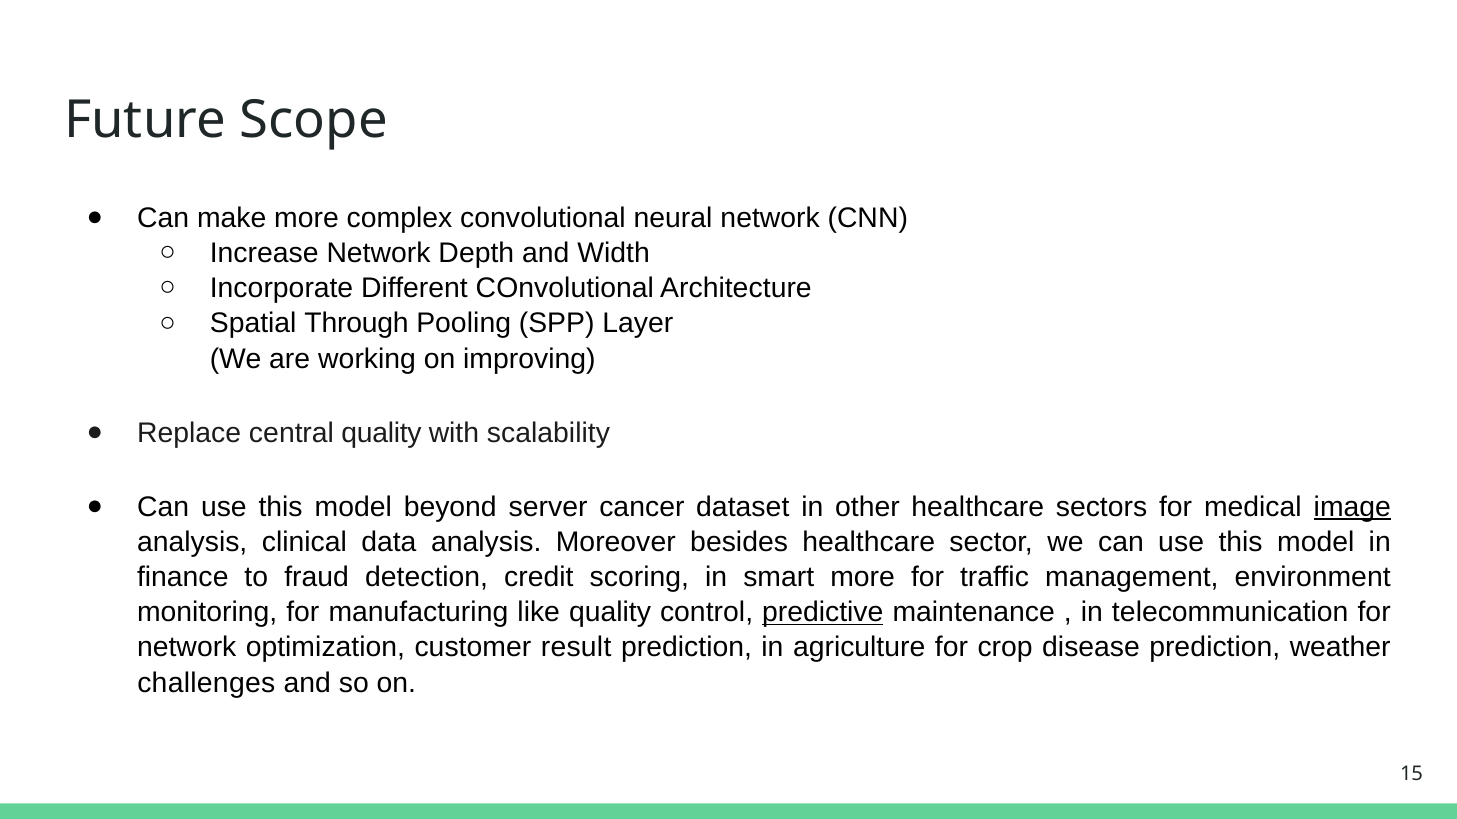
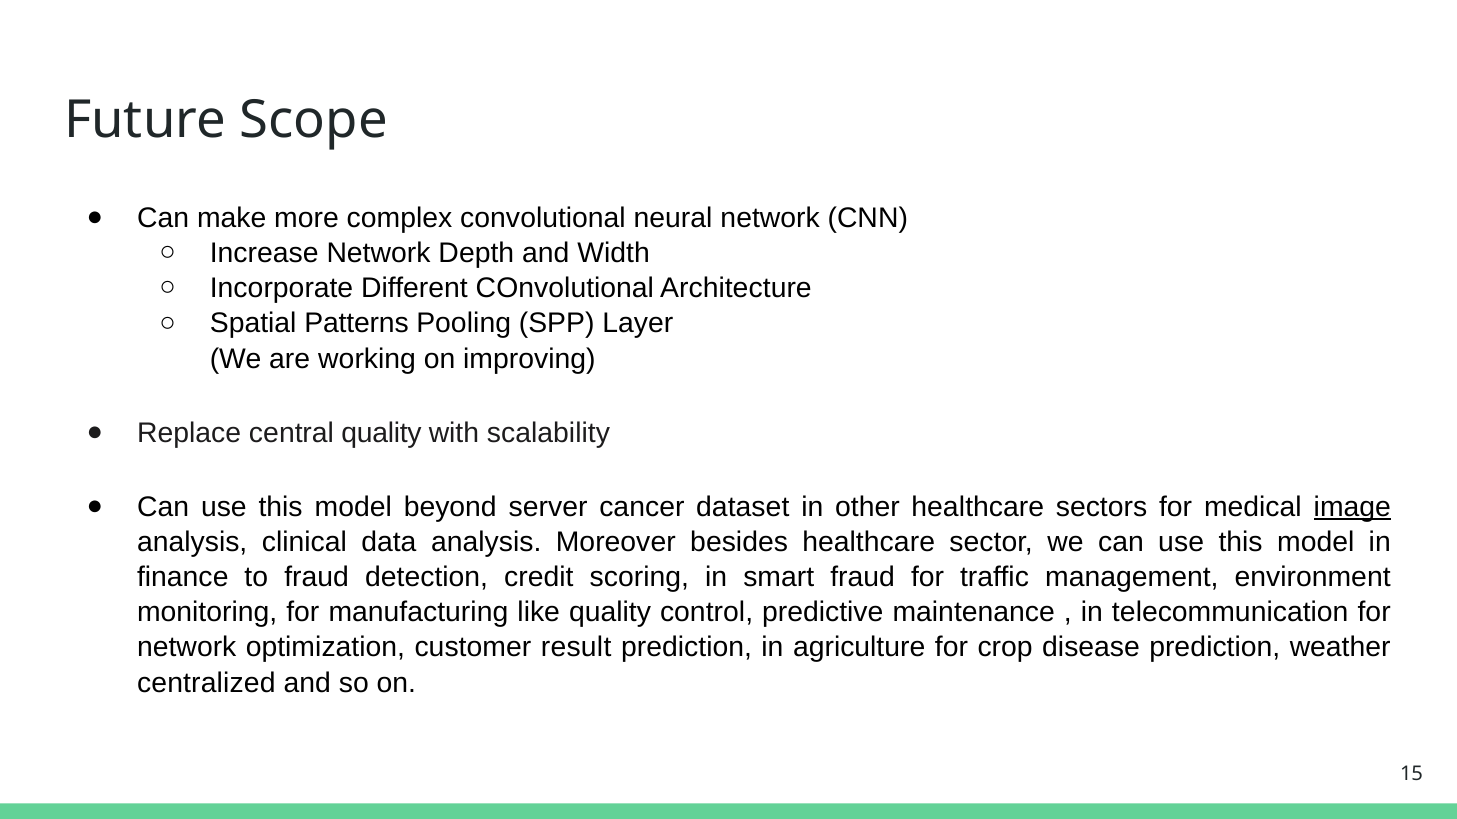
Through: Through -> Patterns
smart more: more -> fraud
predictive underline: present -> none
challenges: challenges -> centralized
